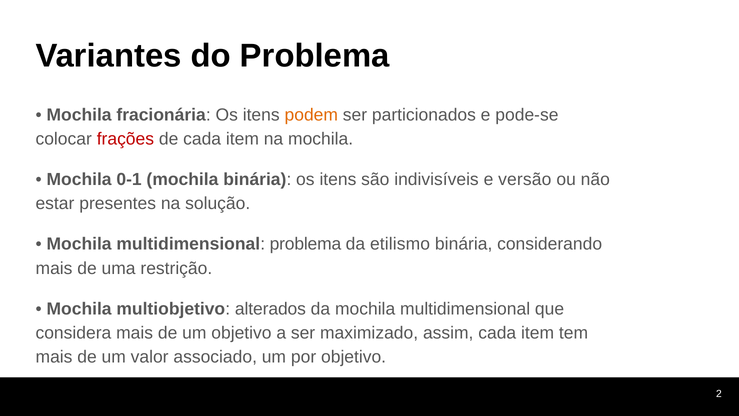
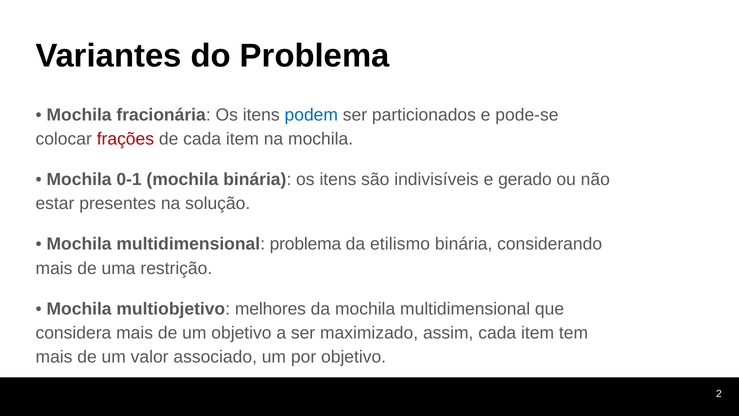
podem colour: orange -> blue
versão: versão -> gerado
alterados: alterados -> melhores
